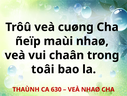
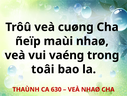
chaân: chaân -> vaéng
